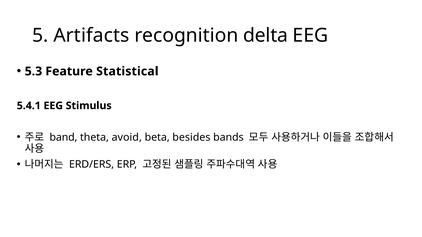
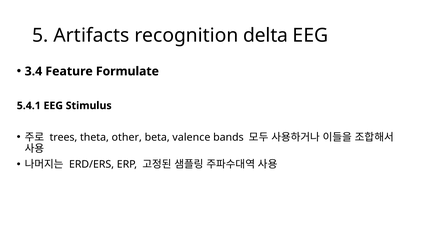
5.3: 5.3 -> 3.4
Statistical: Statistical -> Formulate
band: band -> trees
avoid: avoid -> other
besides: besides -> valence
